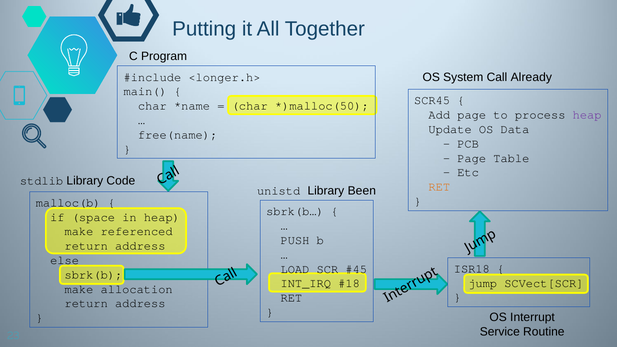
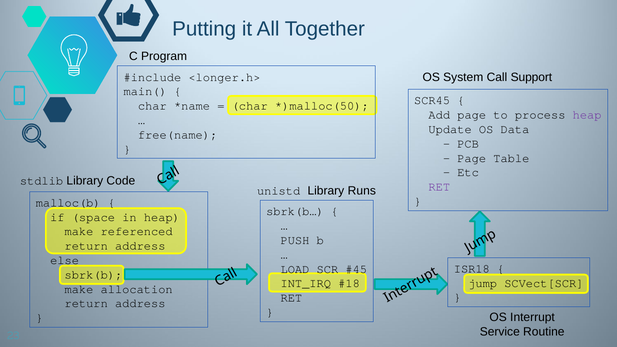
Already: Already -> Support
RET at (439, 187) colour: orange -> purple
Been: Been -> Runs
